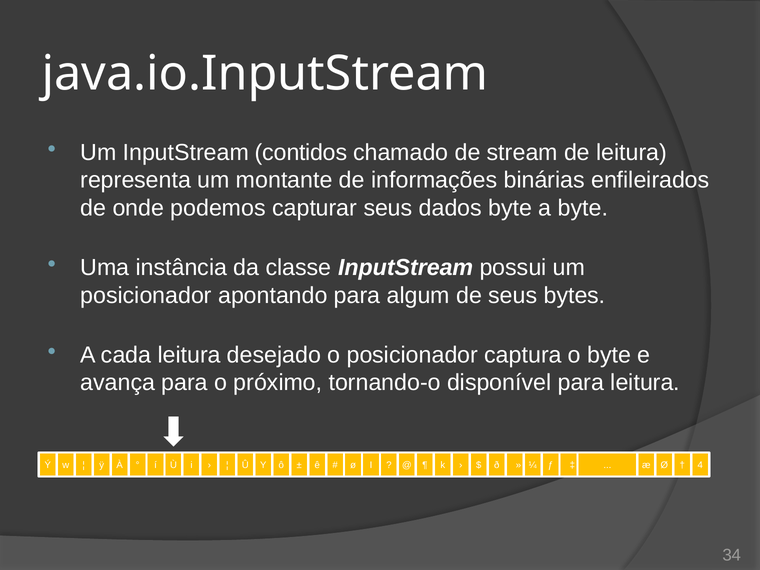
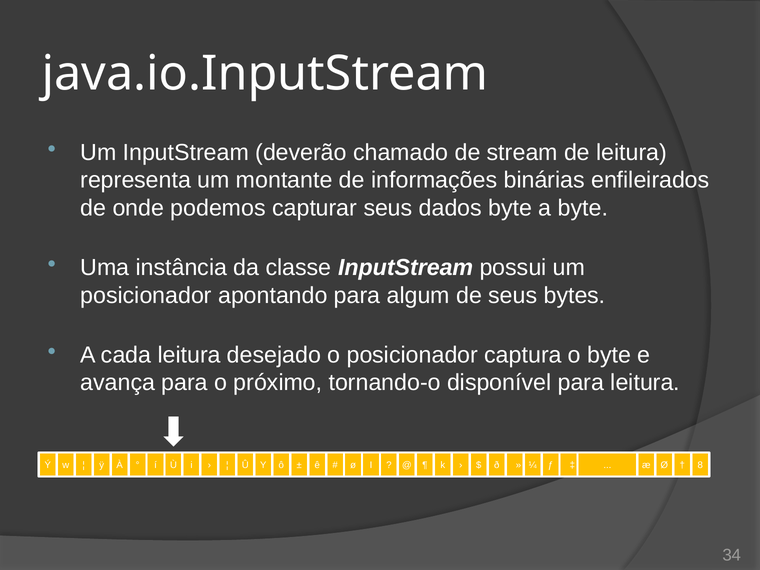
contidos: contidos -> deverão
4: 4 -> 8
